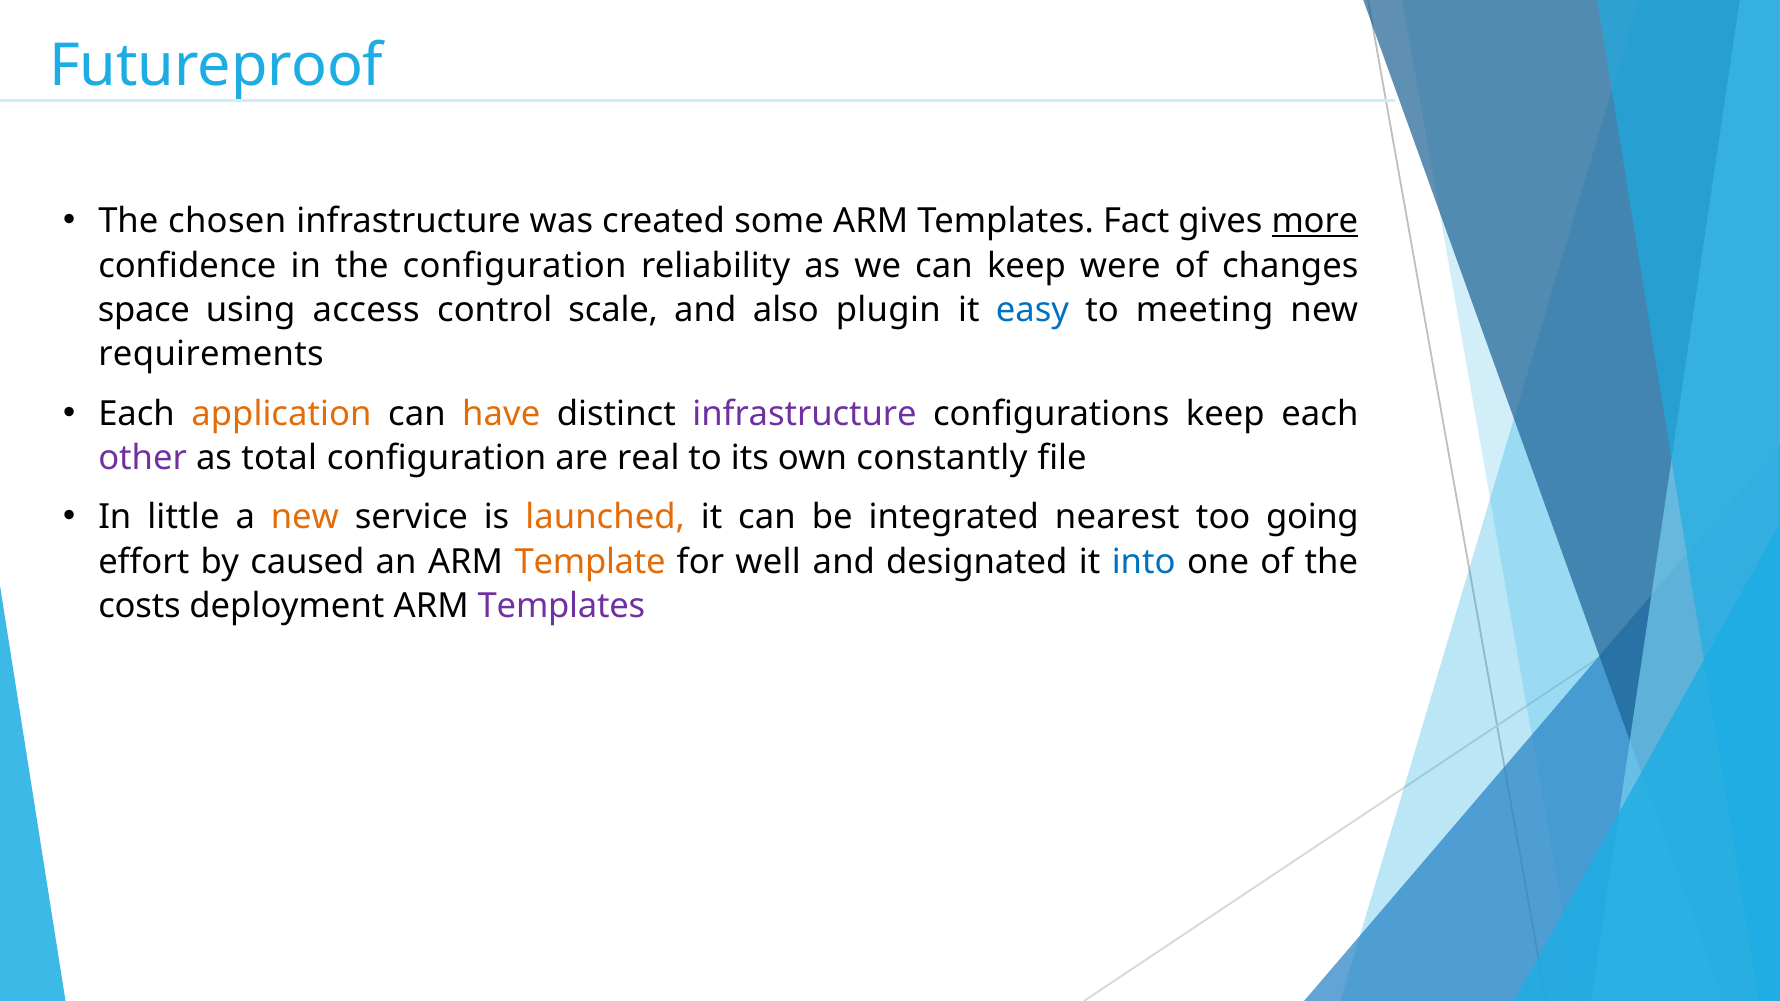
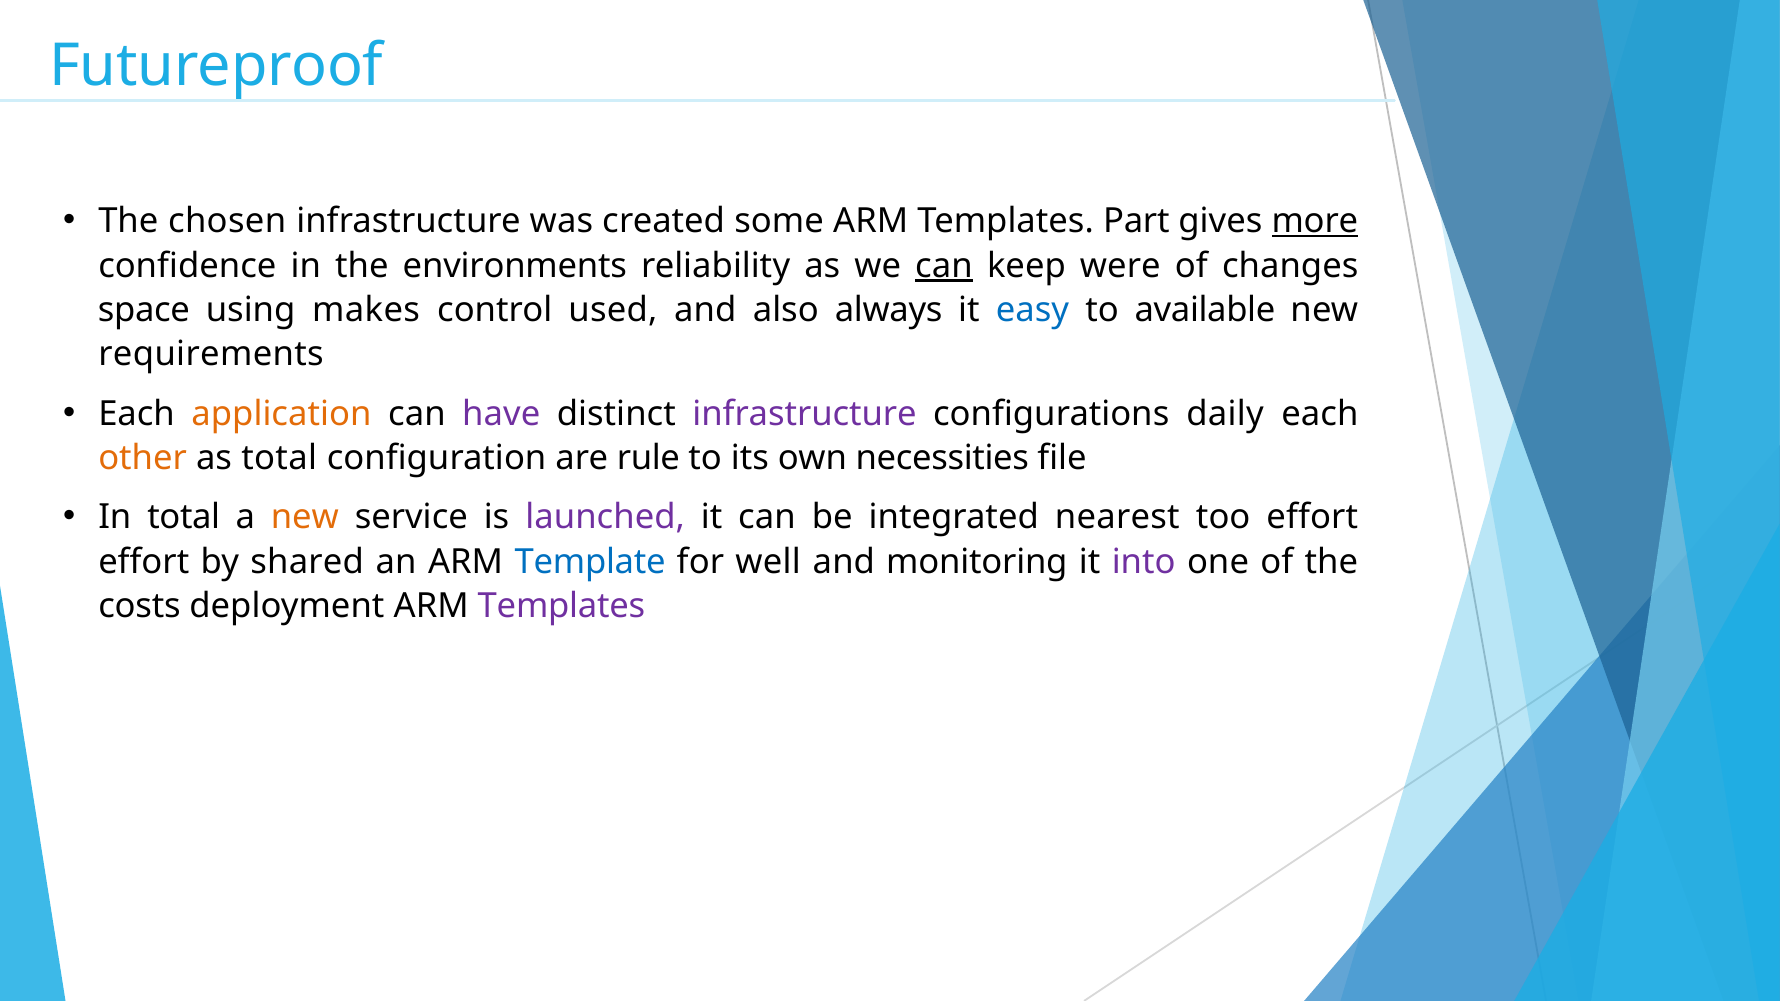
Fact: Fact -> Part
the configuration: configuration -> environments
can at (944, 266) underline: none -> present
access: access -> makes
scale: scale -> used
plugin: plugin -> always
meeting: meeting -> available
have colour: orange -> purple
configurations keep: keep -> daily
other colour: purple -> orange
real: real -> rule
constantly: constantly -> necessities
In little: little -> total
launched colour: orange -> purple
too going: going -> effort
caused: caused -> shared
Template colour: orange -> blue
designated: designated -> monitoring
into colour: blue -> purple
